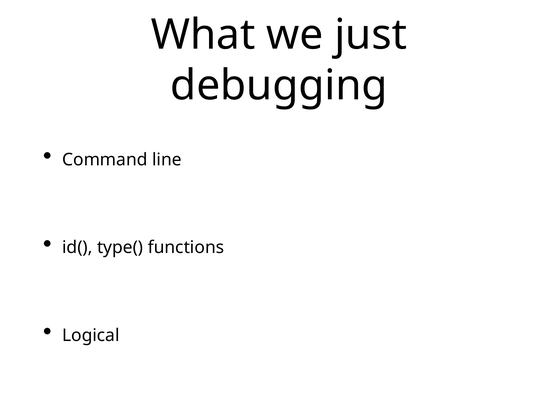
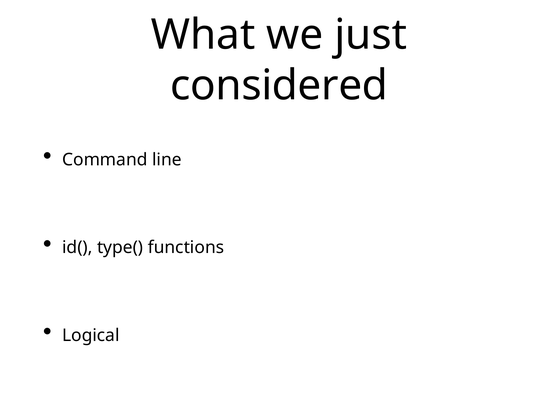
debugging: debugging -> considered
